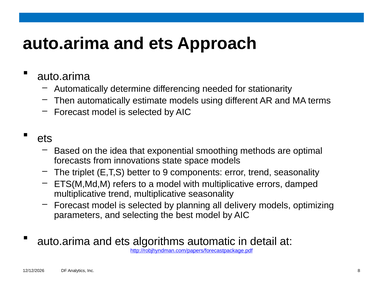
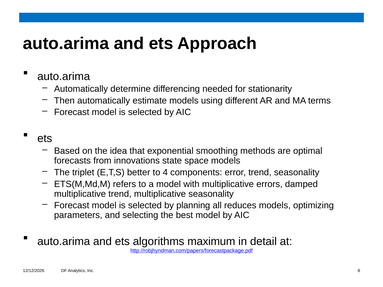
9: 9 -> 4
delivery: delivery -> reduces
automatic: automatic -> maximum
